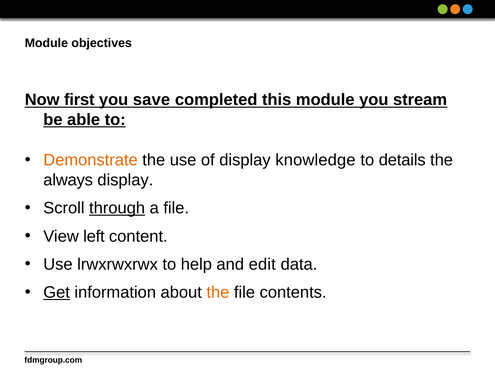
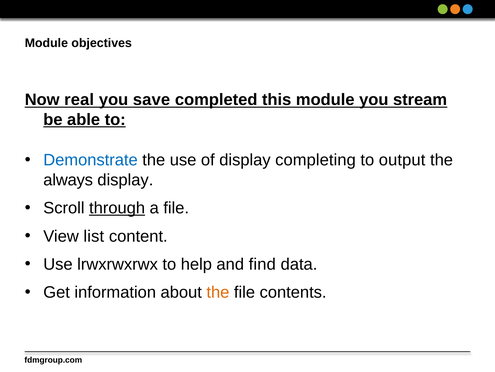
first: first -> real
Demonstrate colour: orange -> blue
knowledge: knowledge -> completing
details: details -> output
left: left -> list
edit: edit -> find
Get underline: present -> none
